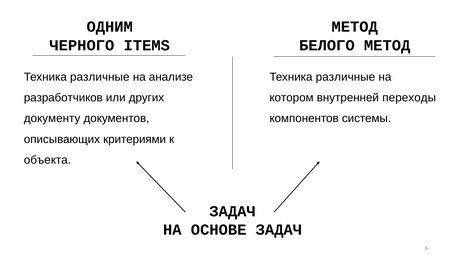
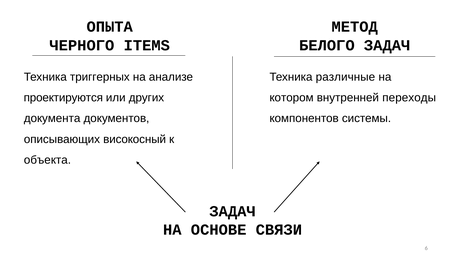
ОДНИМ: ОДНИМ -> ОПЫТА
БЕЛОГО МЕТОД: МЕТОД -> ЗАДАЧ
различные at (100, 77): различные -> триггерных
разработчиков: разработчиков -> проектируются
документу: документу -> документа
критериями: критериями -> високосный
ОСНОВЕ ЗАДАЧ: ЗАДАЧ -> СВЯЗИ
